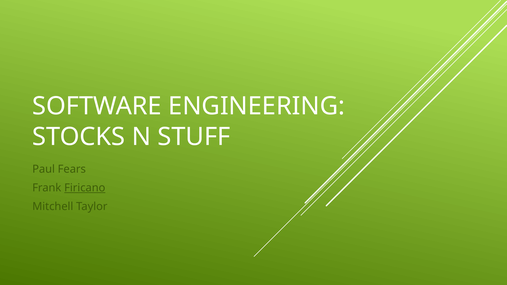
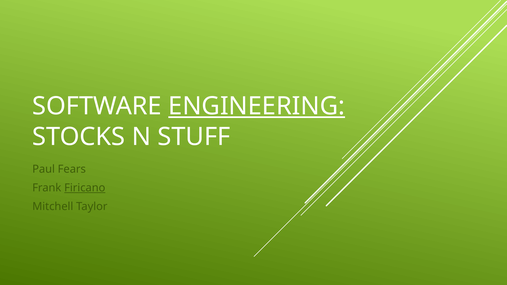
ENGINEERING underline: none -> present
